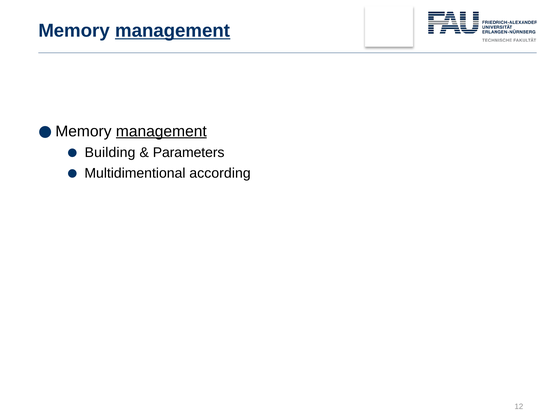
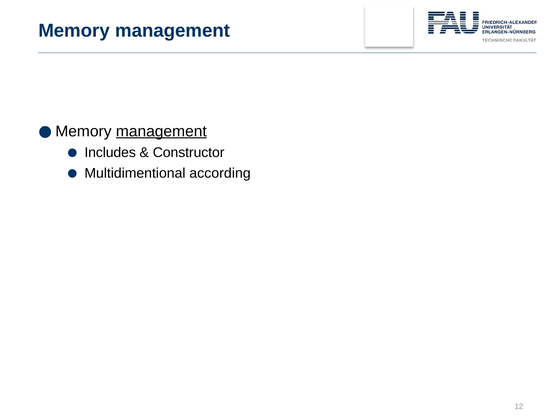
management at (173, 31) underline: present -> none
Building: Building -> Includes
Parameters: Parameters -> Constructor
